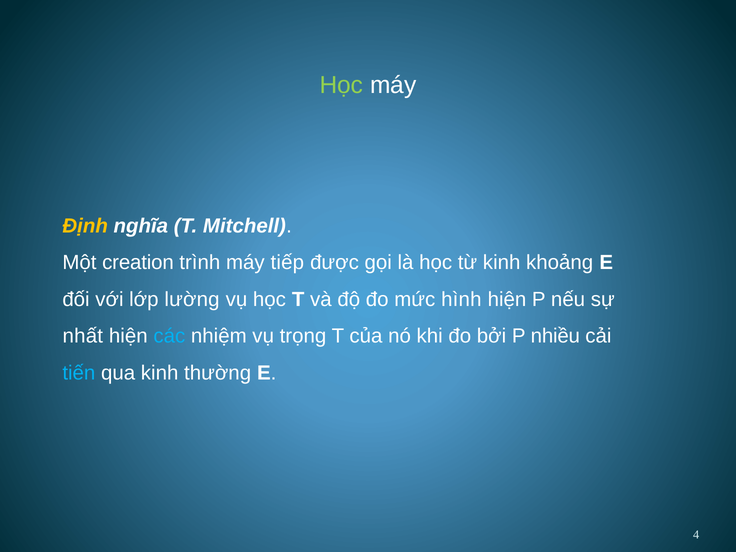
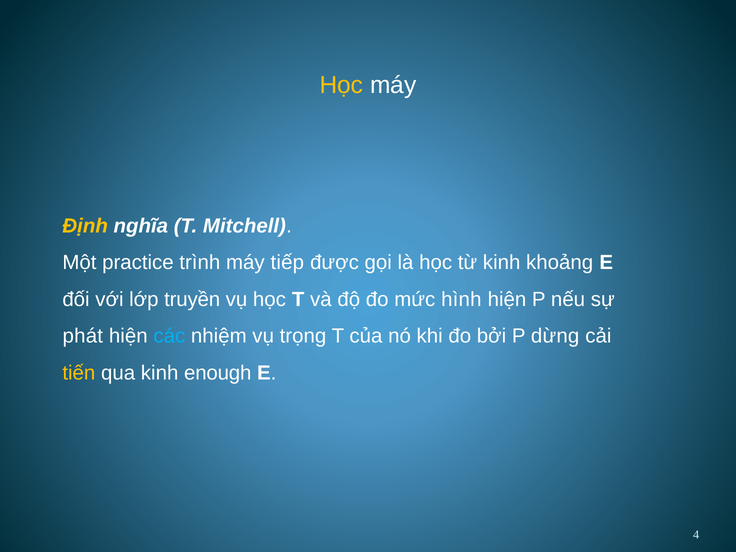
Học at (341, 85) colour: light green -> yellow
creation: creation -> practice
lường: lường -> truyền
nhất: nhất -> phát
nhiều: nhiều -> dừng
tiến colour: light blue -> yellow
thường: thường -> enough
